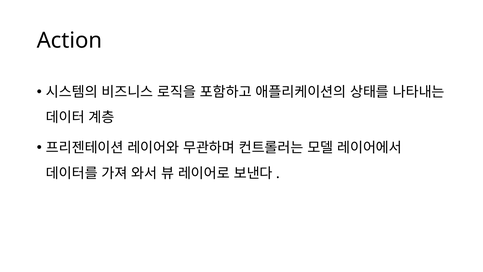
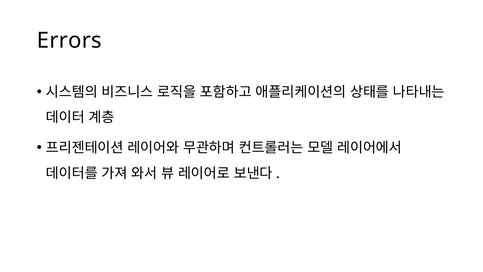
Action: Action -> Errors
